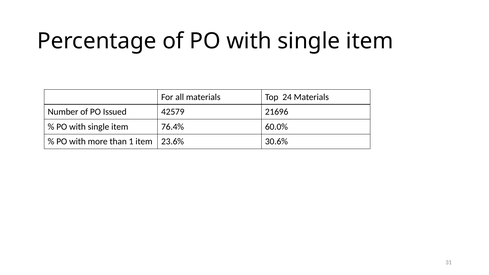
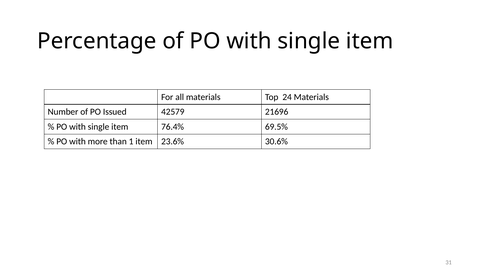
60.0%: 60.0% -> 69.5%
